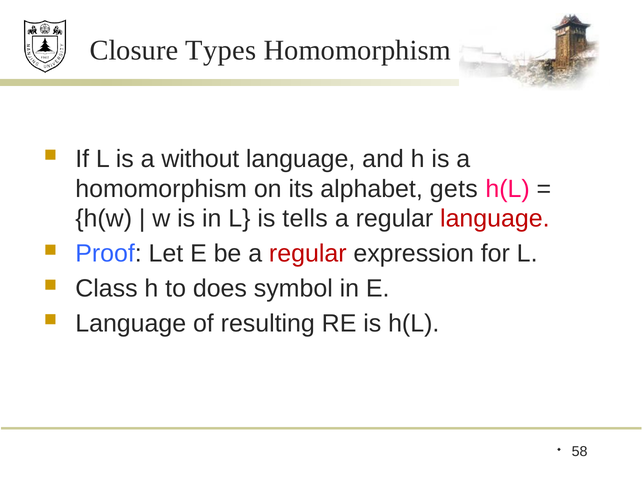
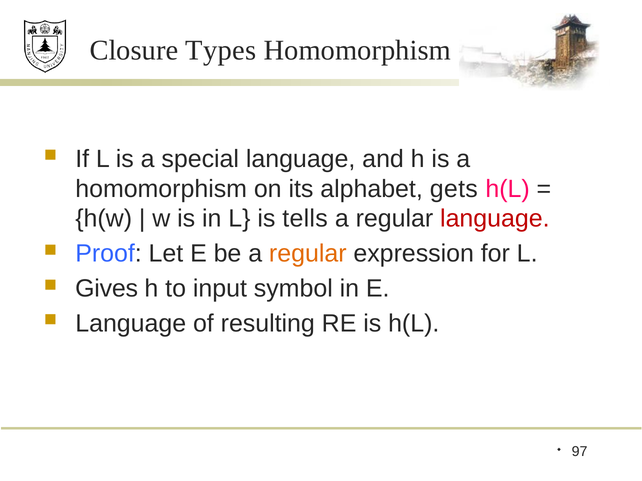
without: without -> special
regular at (308, 254) colour: red -> orange
Class: Class -> Gives
does: does -> input
58: 58 -> 97
